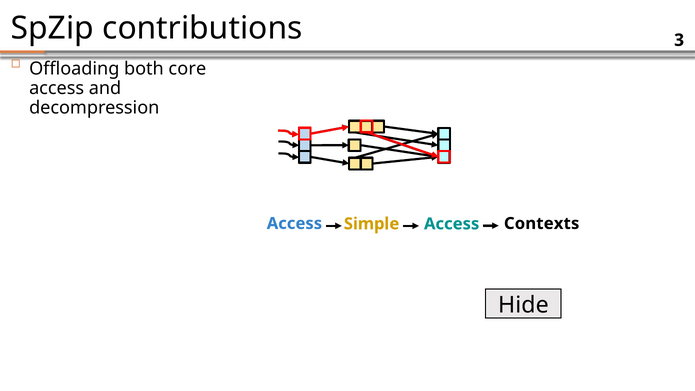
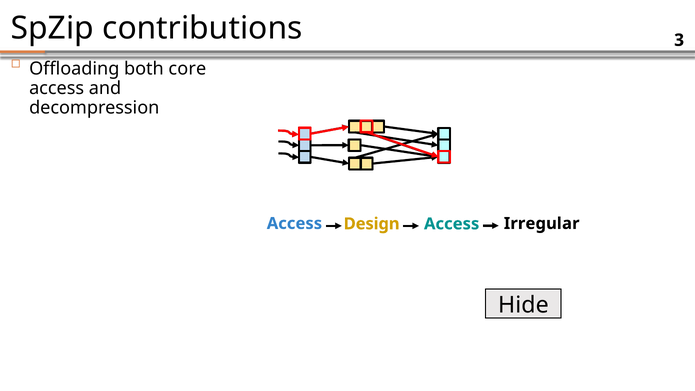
Simple: Simple -> Design
Contexts: Contexts -> Irregular
